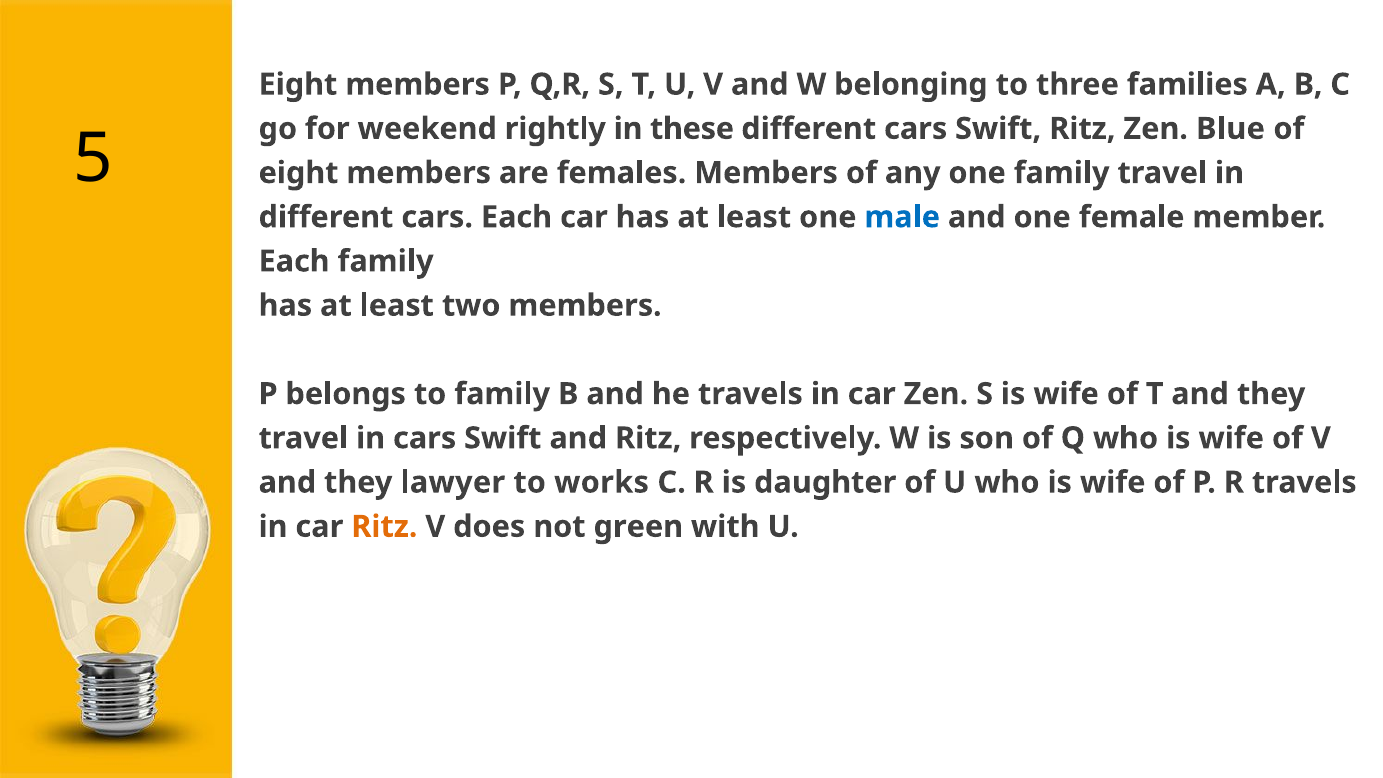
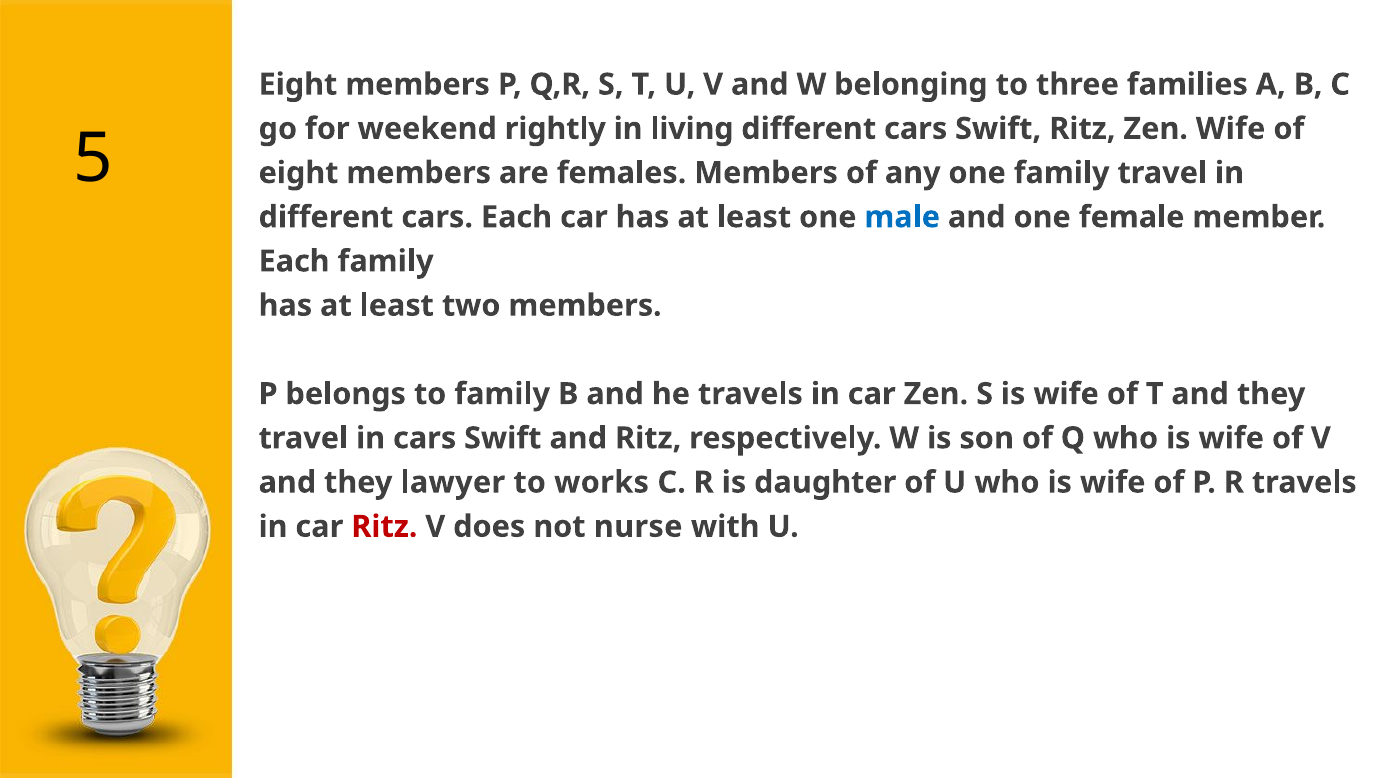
these: these -> living
Zen Blue: Blue -> Wife
Ritz at (384, 527) colour: orange -> red
green: green -> nurse
